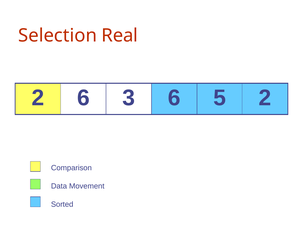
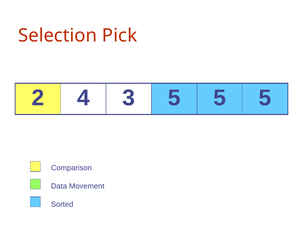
Real: Real -> Pick
2 6: 6 -> 4
3 6: 6 -> 5
2 at (265, 98): 2 -> 5
